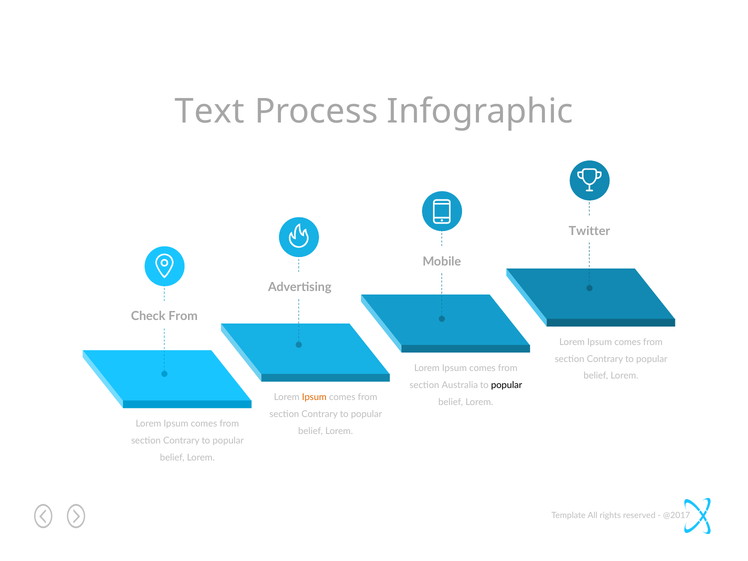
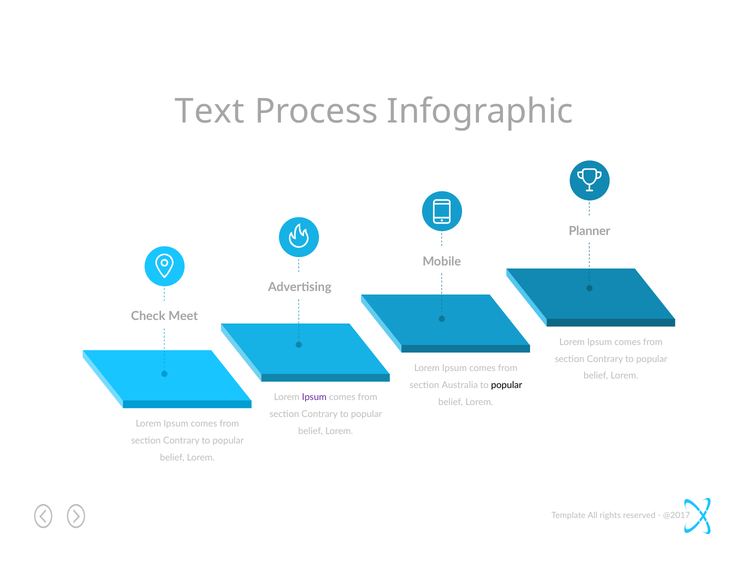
Twitter: Twitter -> Planner
Check From: From -> Meet
Ipsum at (314, 397) colour: orange -> purple
